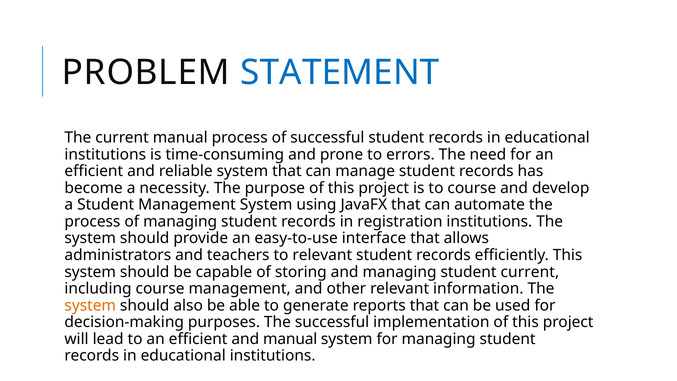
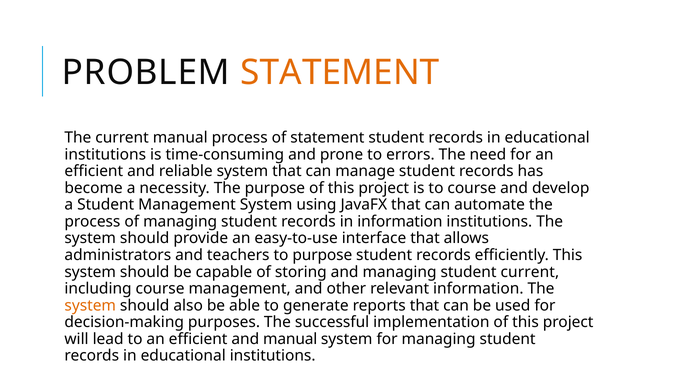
STATEMENT at (340, 73) colour: blue -> orange
of successful: successful -> statement
in registration: registration -> information
to relevant: relevant -> purpose
